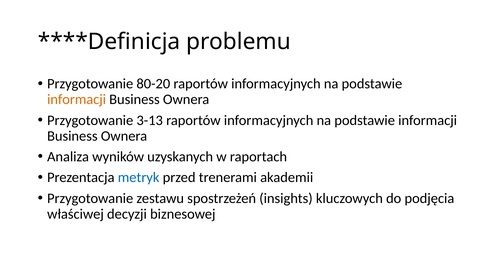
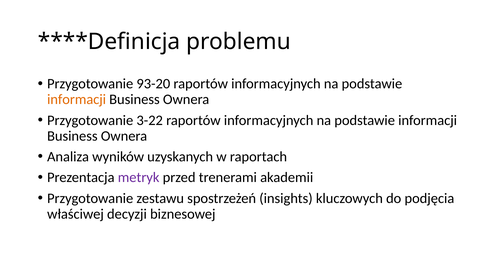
80-20: 80-20 -> 93-20
3-13: 3-13 -> 3-22
metryk colour: blue -> purple
